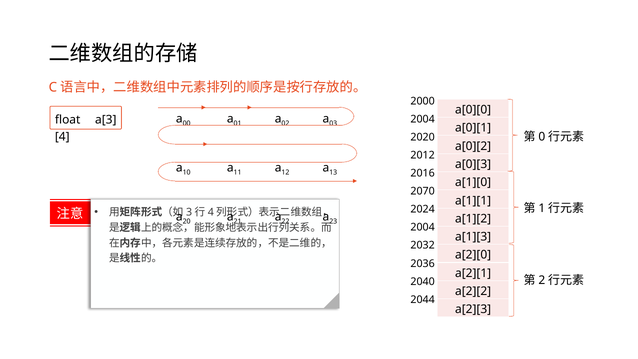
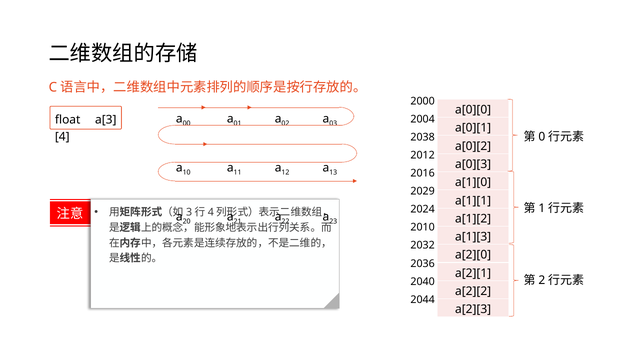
2020: 2020 -> 2038
2070: 2070 -> 2029
2004 at (423, 227): 2004 -> 2010
